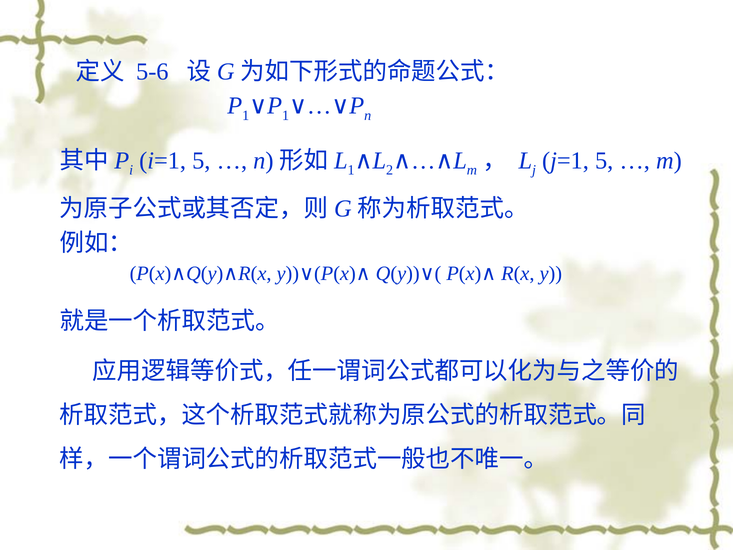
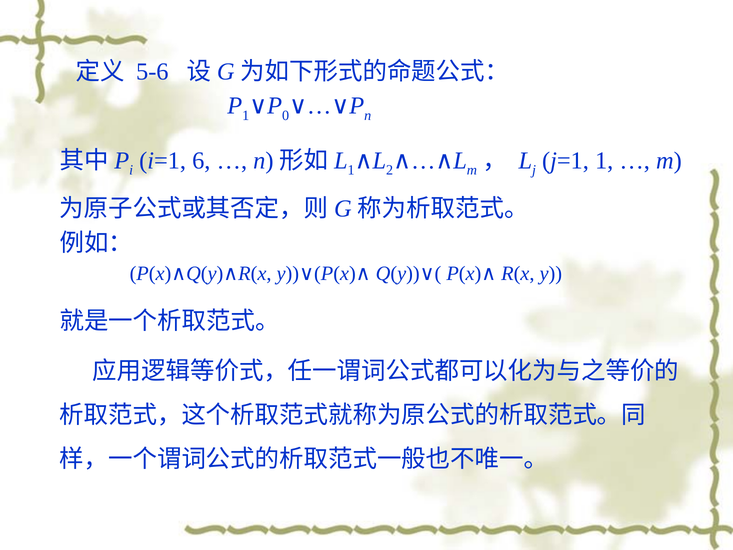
1 at (286, 115): 1 -> 0
i=1 5: 5 -> 6
j=1 5: 5 -> 1
